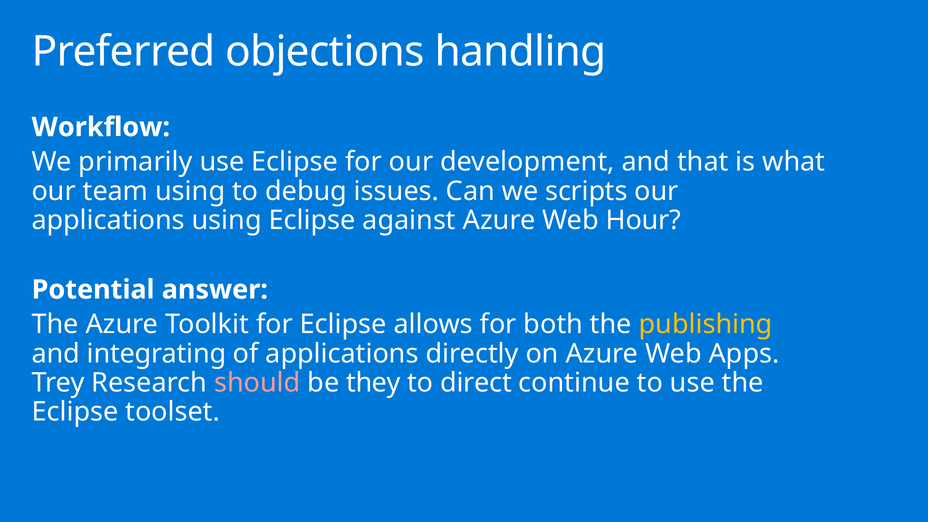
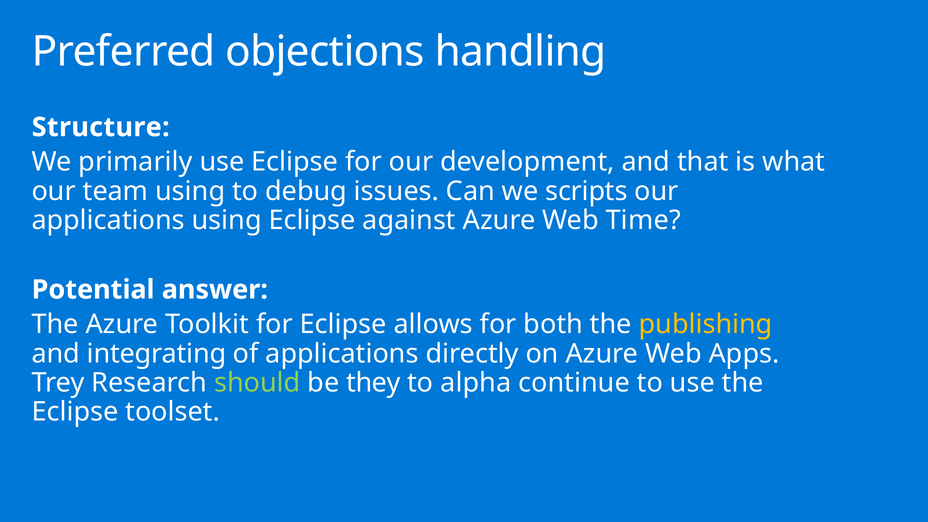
Workflow: Workflow -> Structure
Hour: Hour -> Time
should colour: pink -> light green
direct: direct -> alpha
